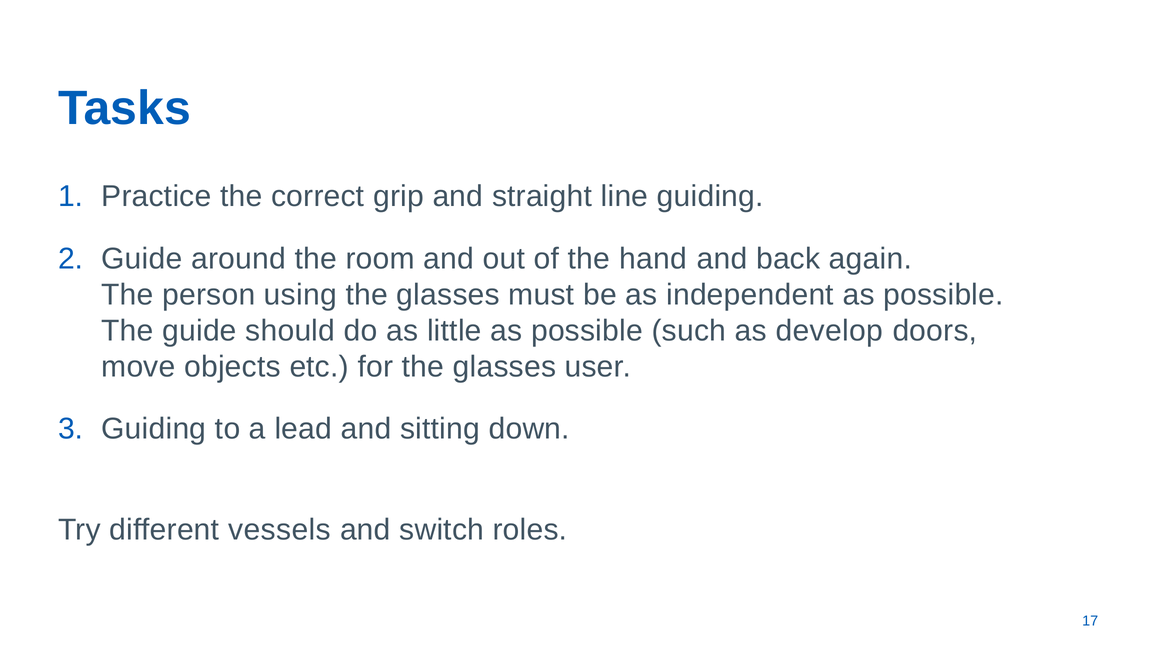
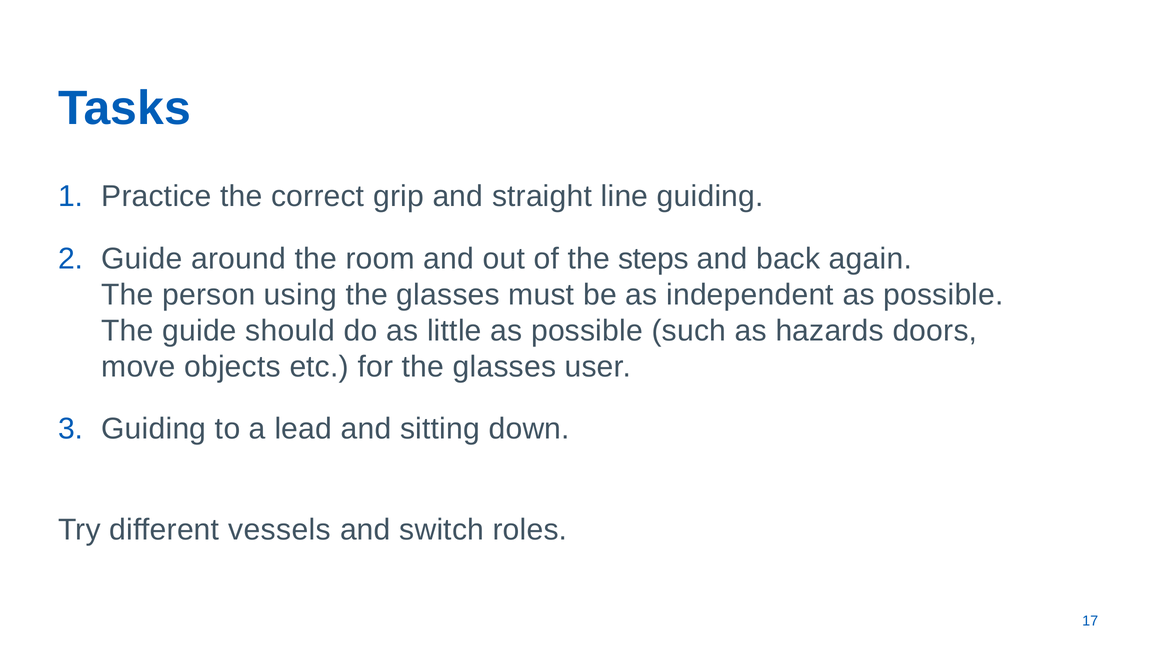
hand: hand -> steps
develop: develop -> hazards
